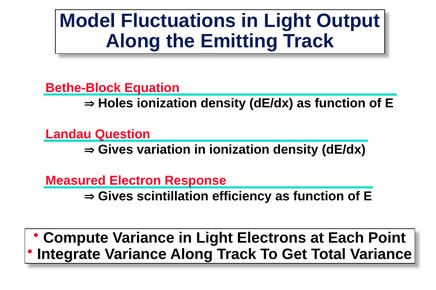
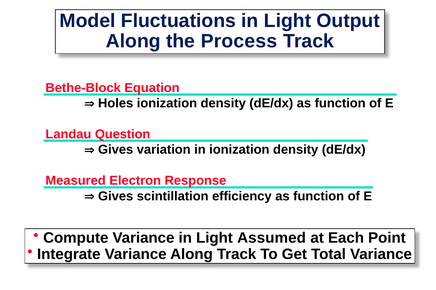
Emitting: Emitting -> Process
Electrons: Electrons -> Assumed
